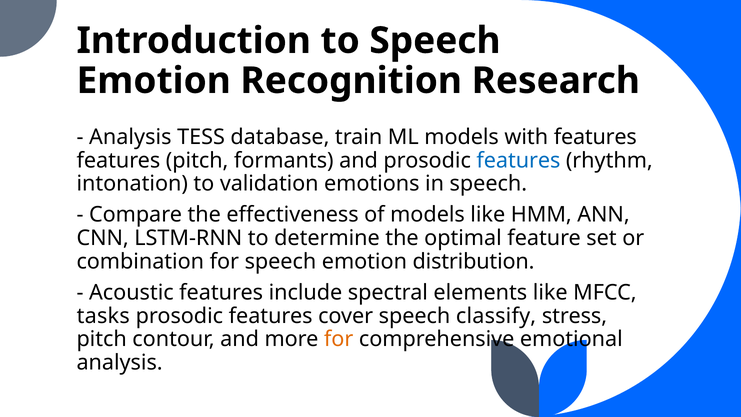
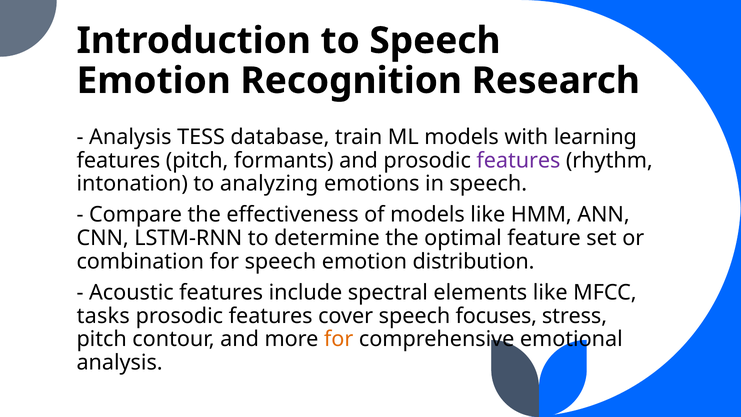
with features: features -> learning
features at (518, 160) colour: blue -> purple
validation: validation -> analyzing
classify: classify -> focuses
